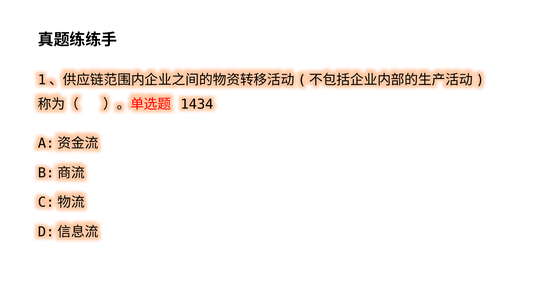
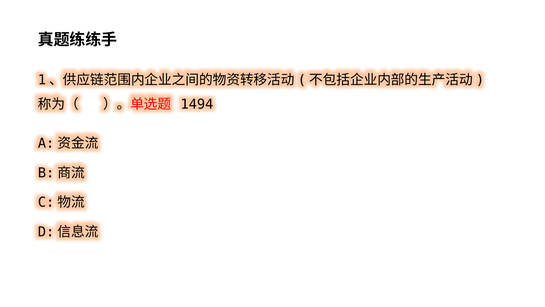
1434: 1434 -> 1494
